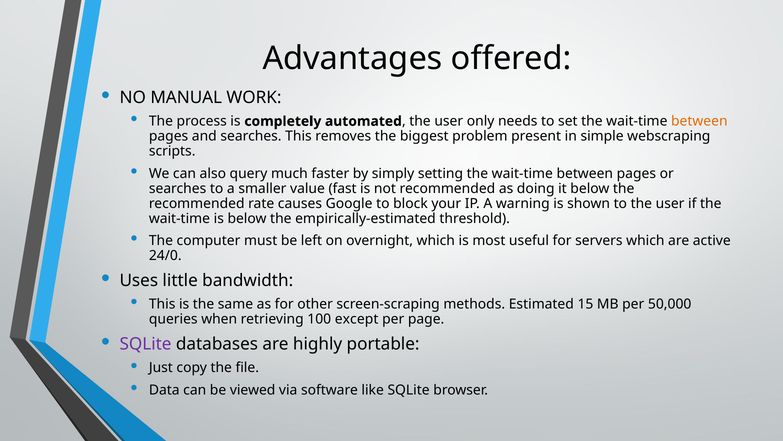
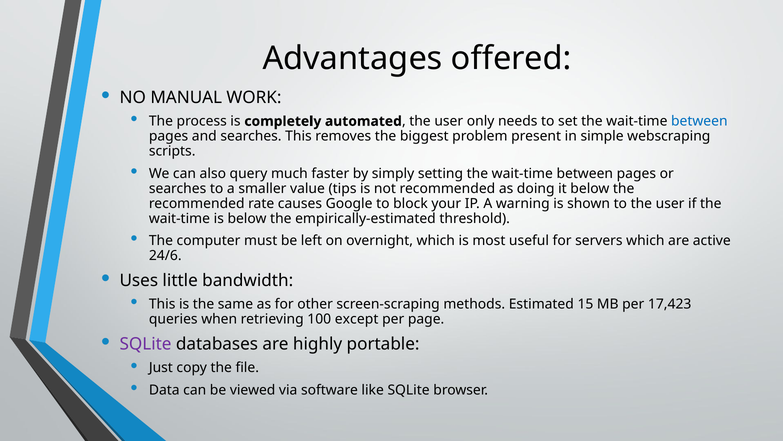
between at (699, 121) colour: orange -> blue
fast: fast -> tips
24/0: 24/0 -> 24/6
50,000: 50,000 -> 17,423
